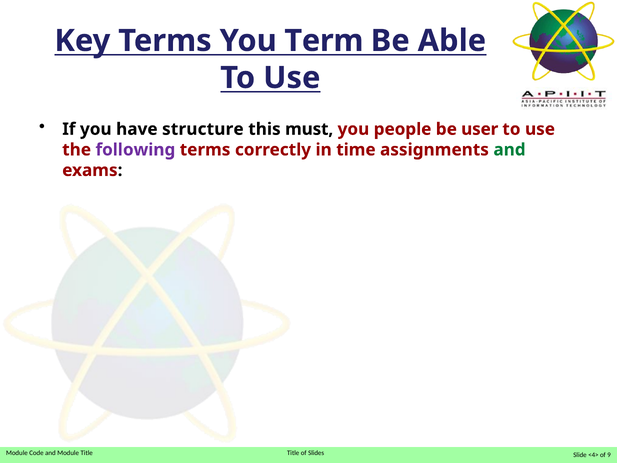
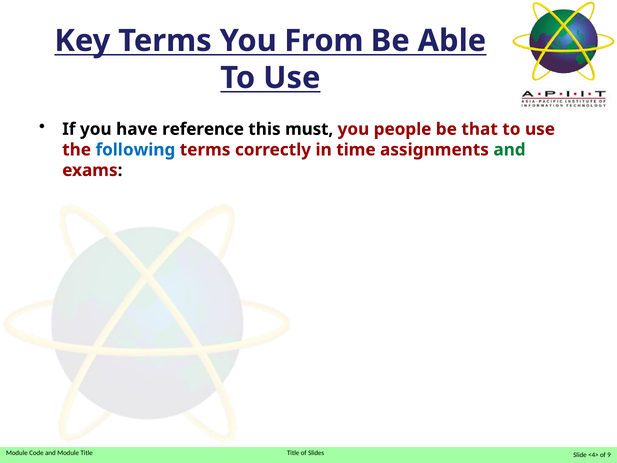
Term: Term -> From
structure: structure -> reference
user: user -> that
following colour: purple -> blue
